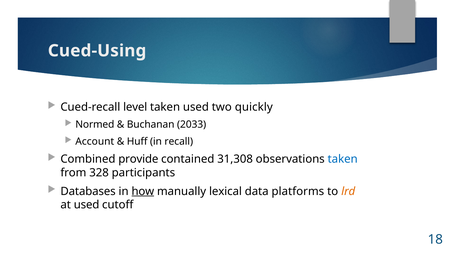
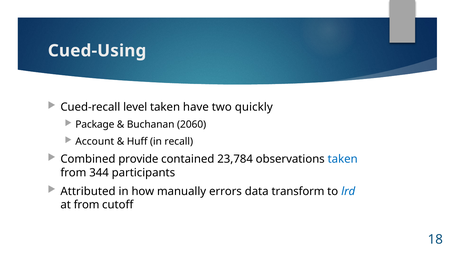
taken used: used -> have
Normed: Normed -> Package
2033: 2033 -> 2060
31,308: 31,308 -> 23,784
328: 328 -> 344
Databases: Databases -> Attributed
how underline: present -> none
lexical: lexical -> errors
platforms: platforms -> transform
lrd colour: orange -> blue
at used: used -> from
